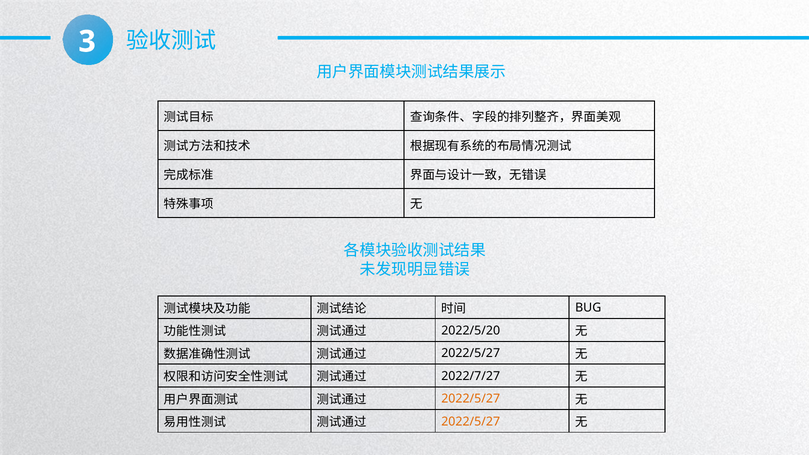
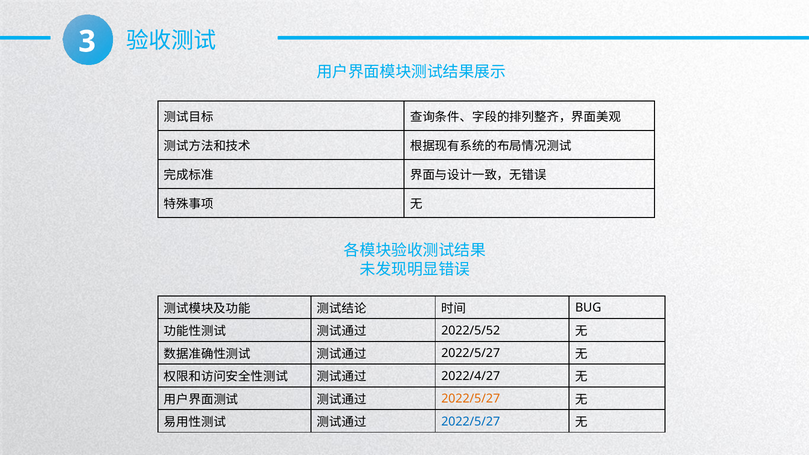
2022/5/20: 2022/5/20 -> 2022/5/52
2022/7/27: 2022/7/27 -> 2022/4/27
2022/5/27 at (471, 422) colour: orange -> blue
